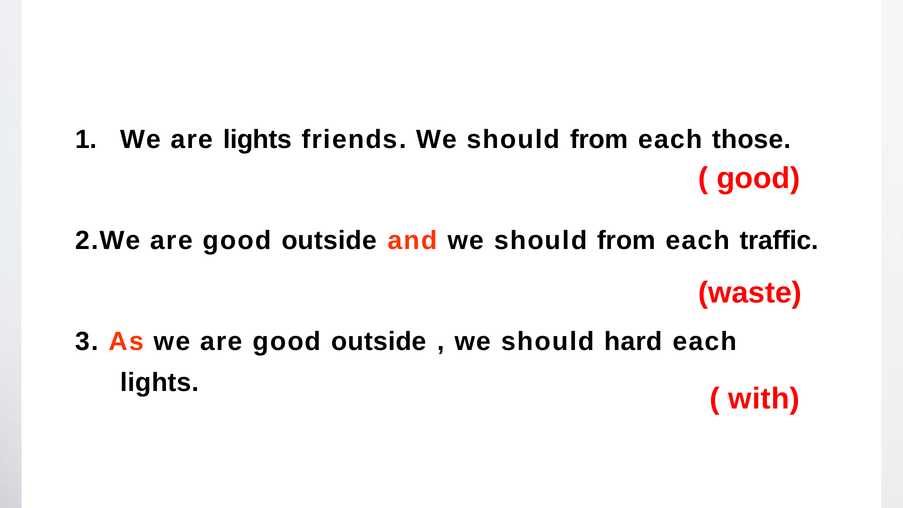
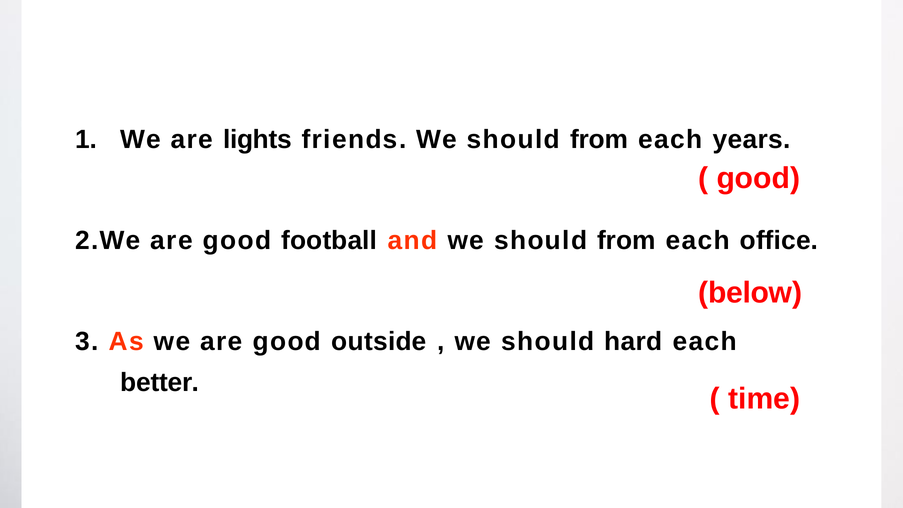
those: those -> years
2.We are good outside: outside -> football
traffic: traffic -> office
waste: waste -> below
lights at (160, 382): lights -> better
with: with -> time
